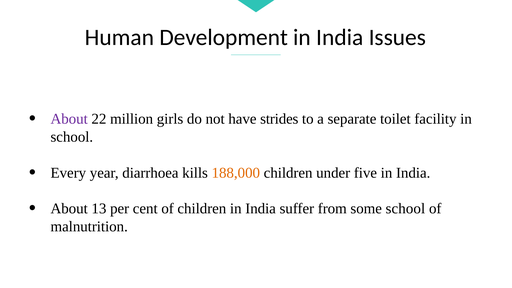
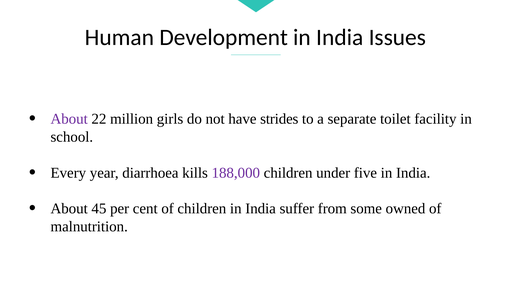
188,000 colour: orange -> purple
13: 13 -> 45
some school: school -> owned
